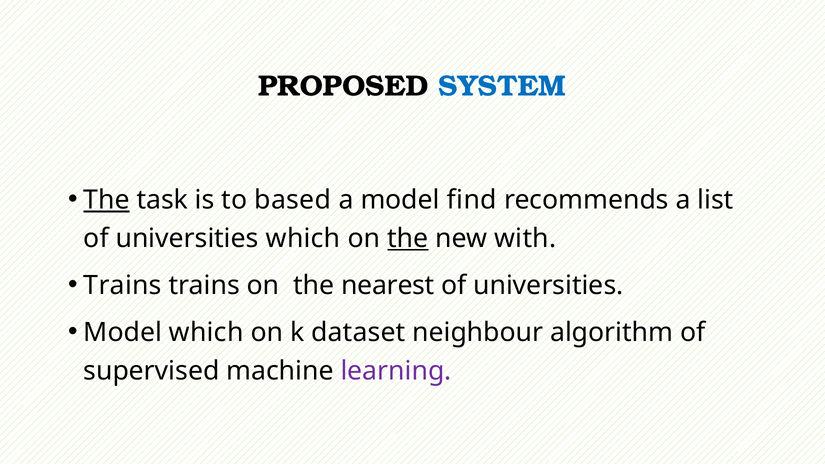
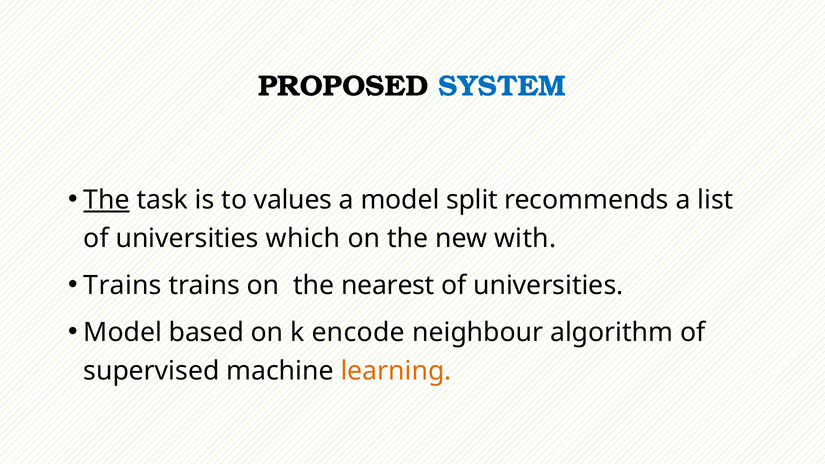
based: based -> values
find: find -> split
the at (408, 238) underline: present -> none
Model which: which -> based
dataset: dataset -> encode
learning colour: purple -> orange
